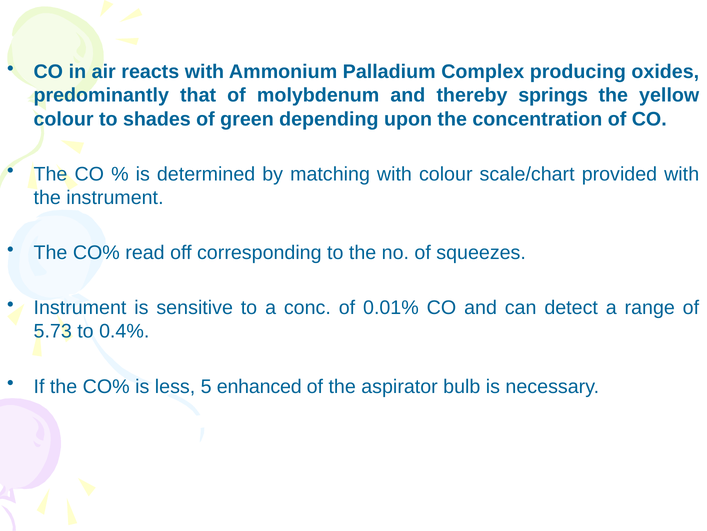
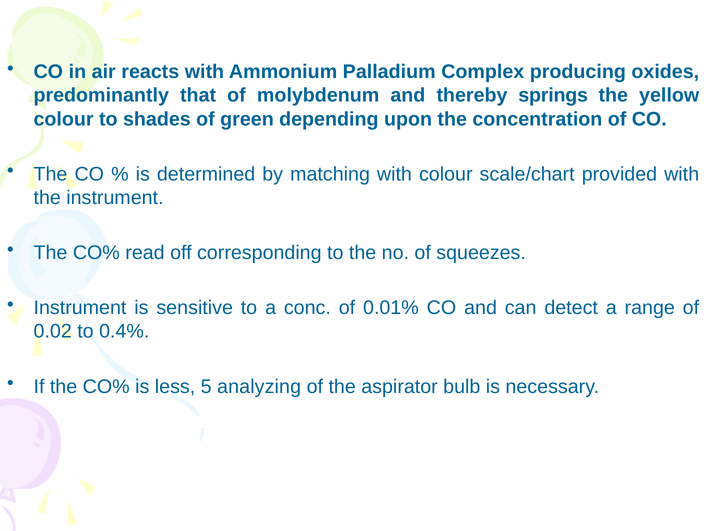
5.73: 5.73 -> 0.02
enhanced: enhanced -> analyzing
